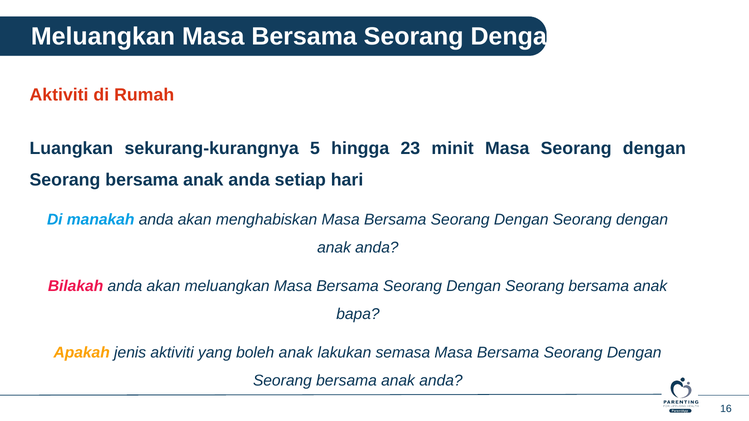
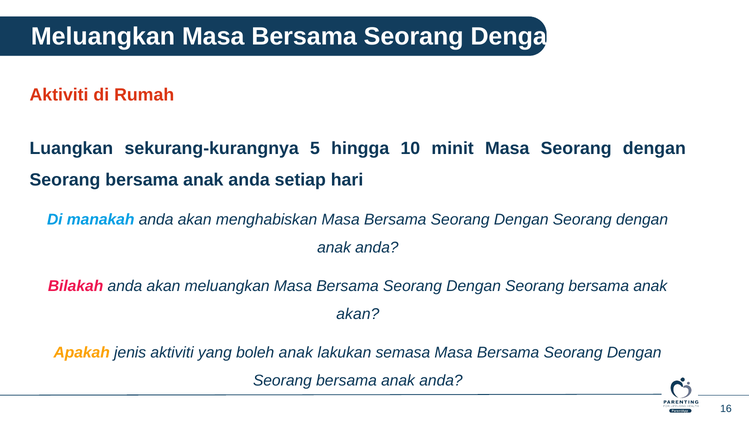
23: 23 -> 10
bapa at (358, 314): bapa -> akan
